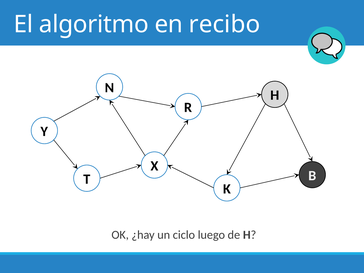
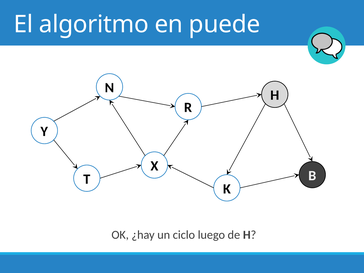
recibo: recibo -> puede
